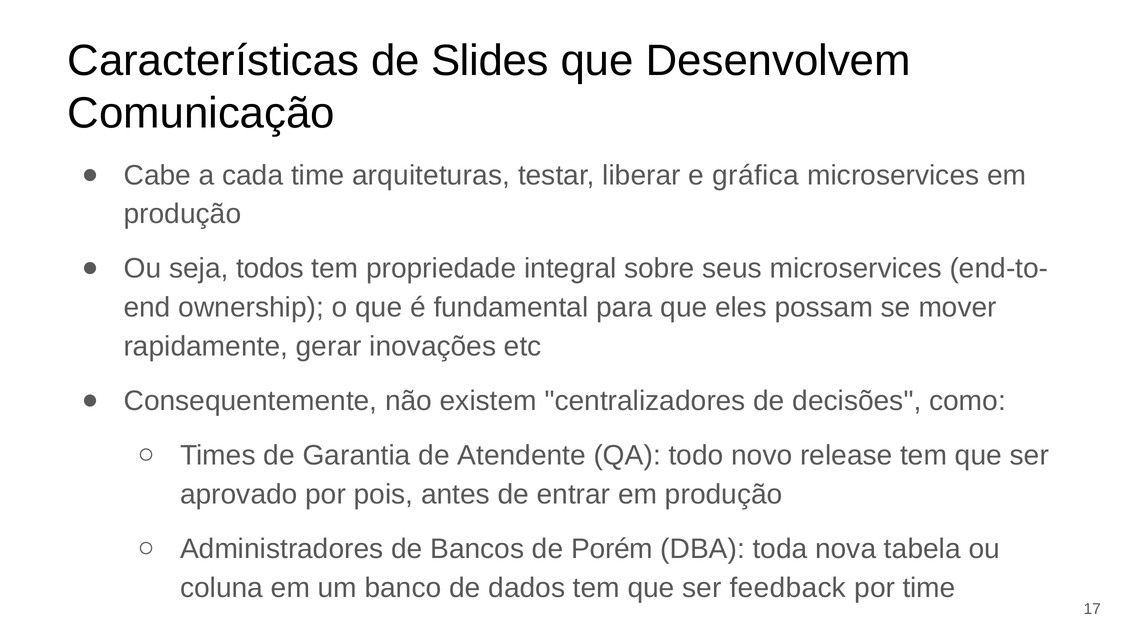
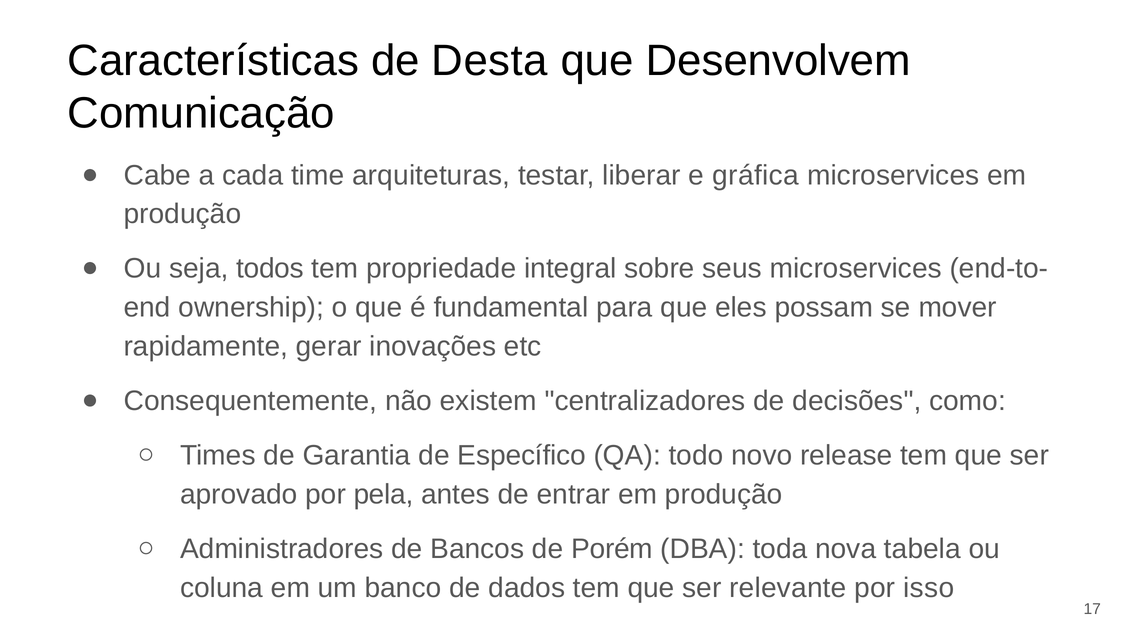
Slides: Slides -> Desta
Atendente: Atendente -> Específico
pois: pois -> pela
feedback: feedback -> relevante
por time: time -> isso
